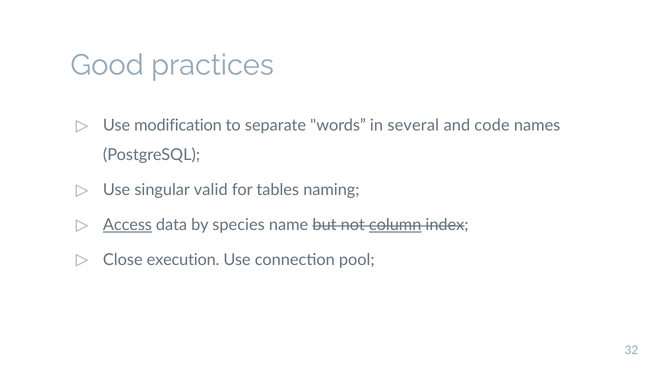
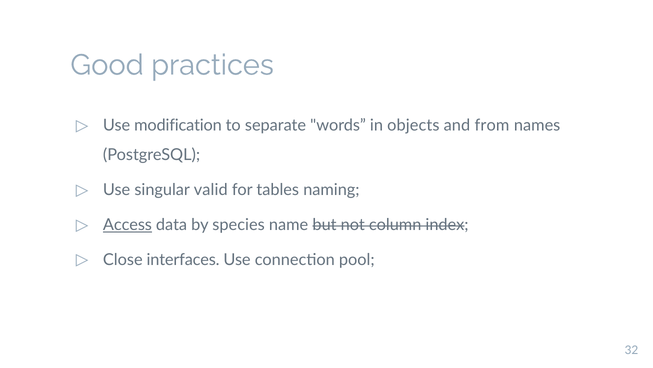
several: several -> objects
code: code -> from
column underline: present -> none
execution: execution -> interfaces
